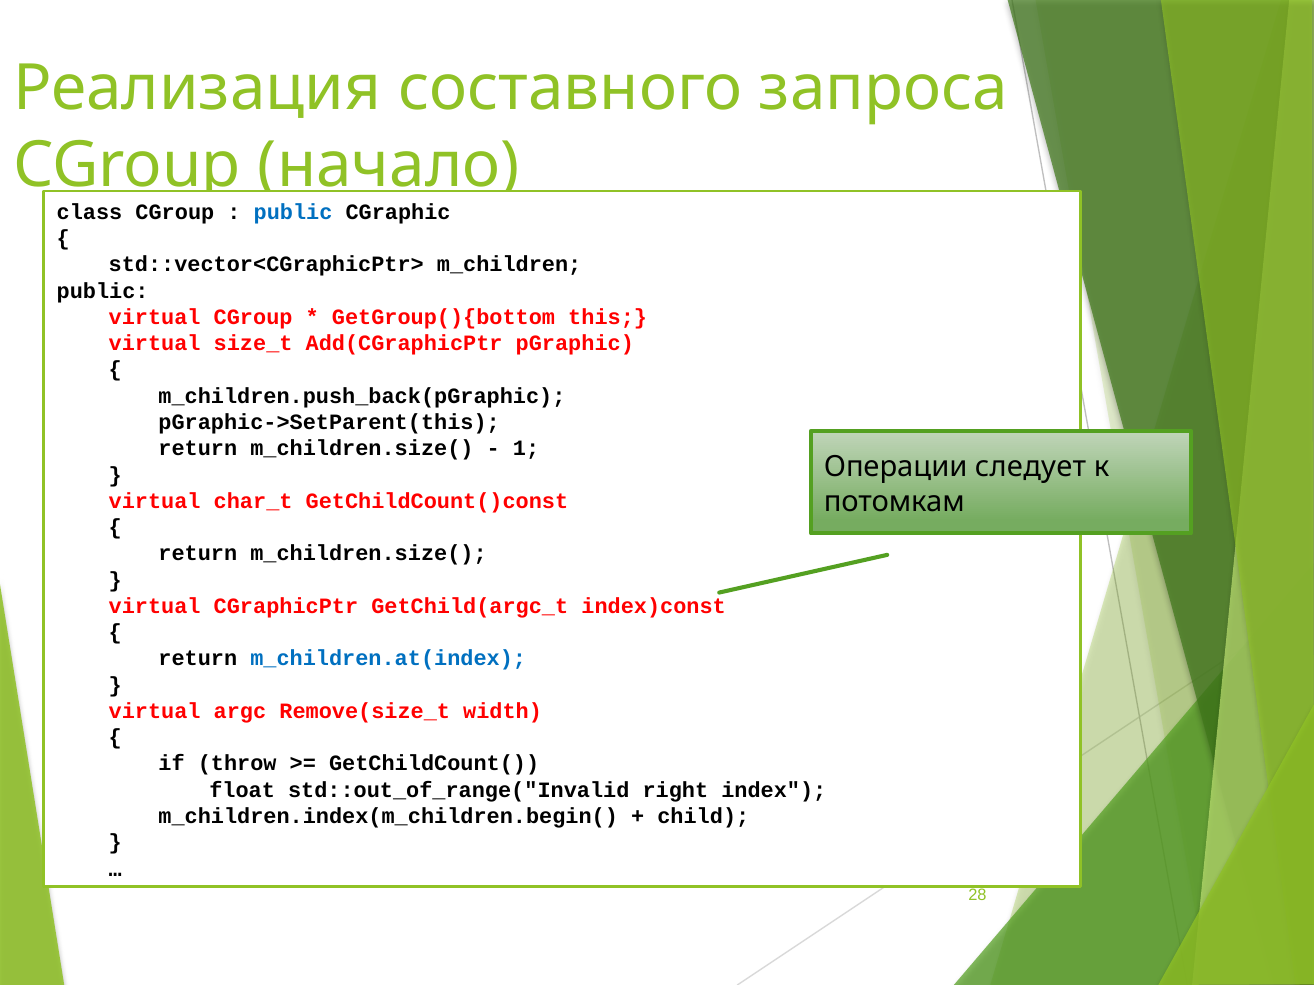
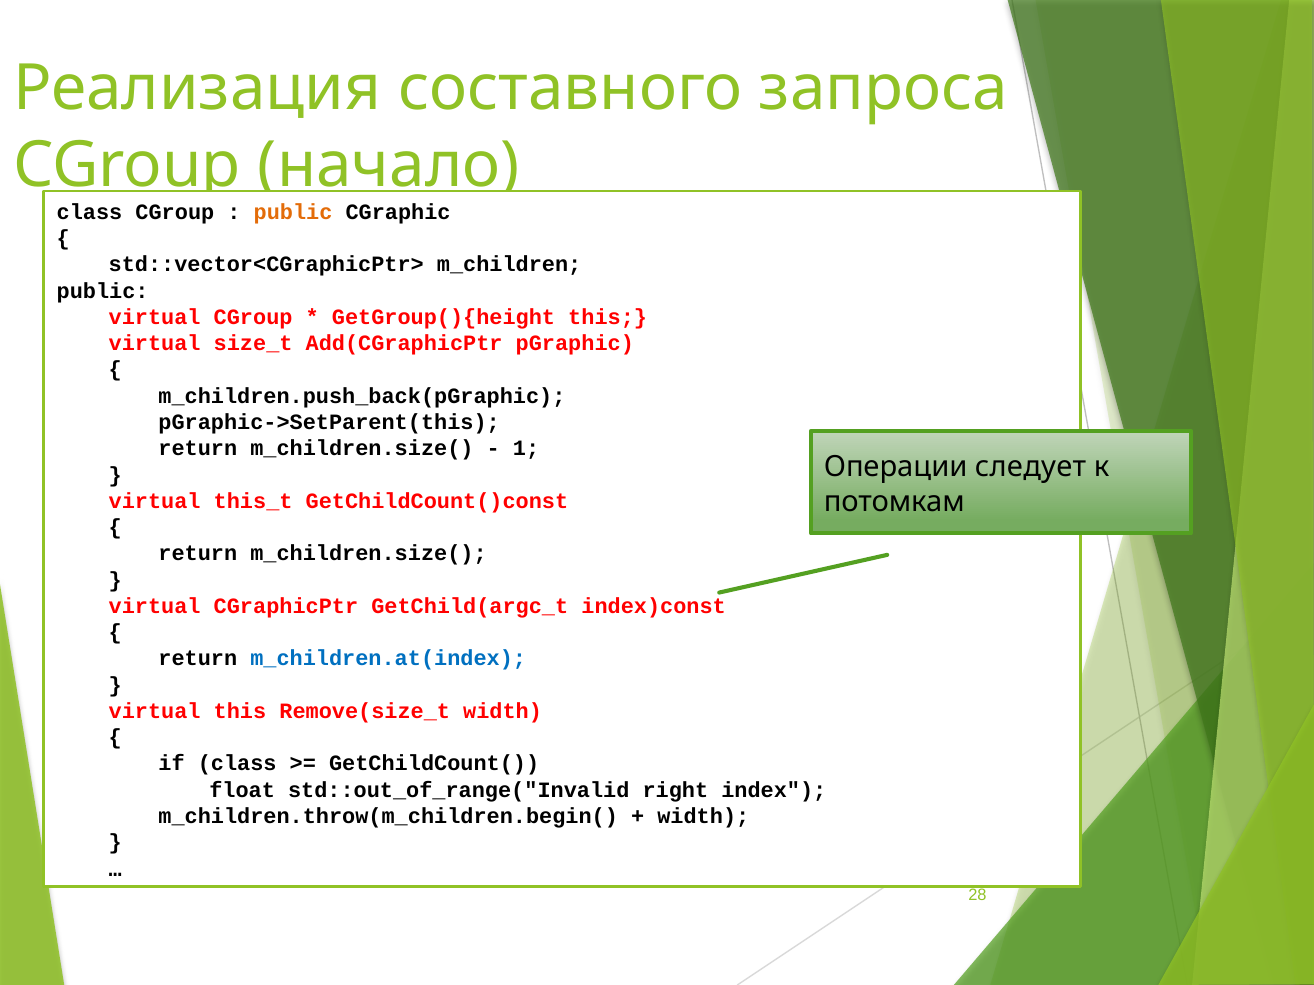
public at (293, 212) colour: blue -> orange
GetGroup(){bottom: GetGroup(){bottom -> GetGroup(){height
char_t: char_t -> this_t
virtual argc: argc -> this
if throw: throw -> class
m_children.index(m_children.begin(: m_children.index(m_children.begin( -> m_children.throw(m_children.begin(
child at (703, 817): child -> width
